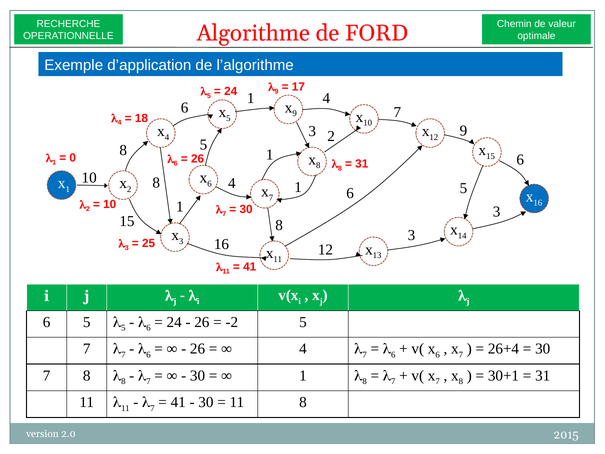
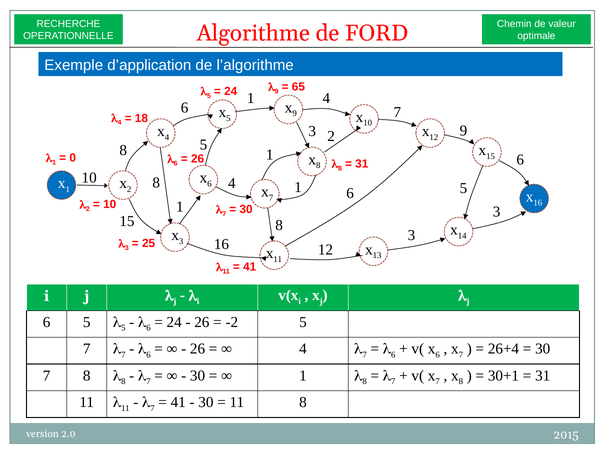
17: 17 -> 65
